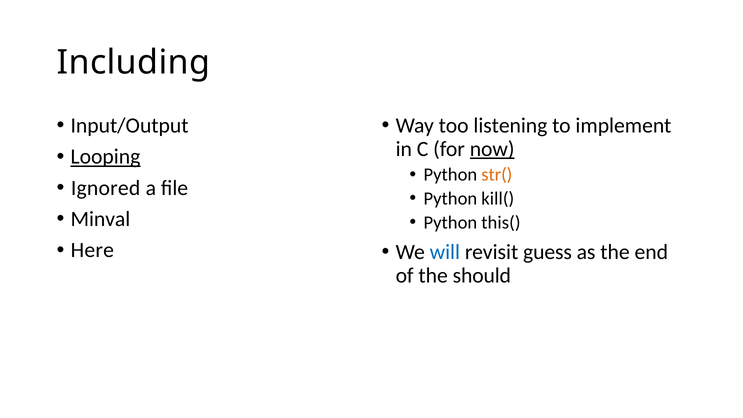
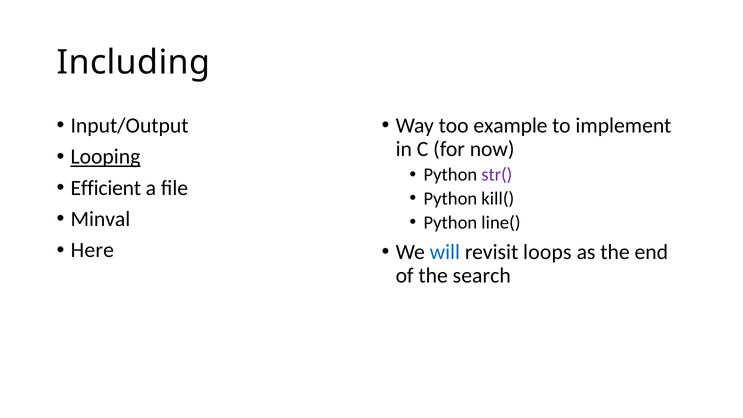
listening: listening -> example
now underline: present -> none
str( colour: orange -> purple
Ignored: Ignored -> Efficient
this(: this( -> line(
guess: guess -> loops
should: should -> search
